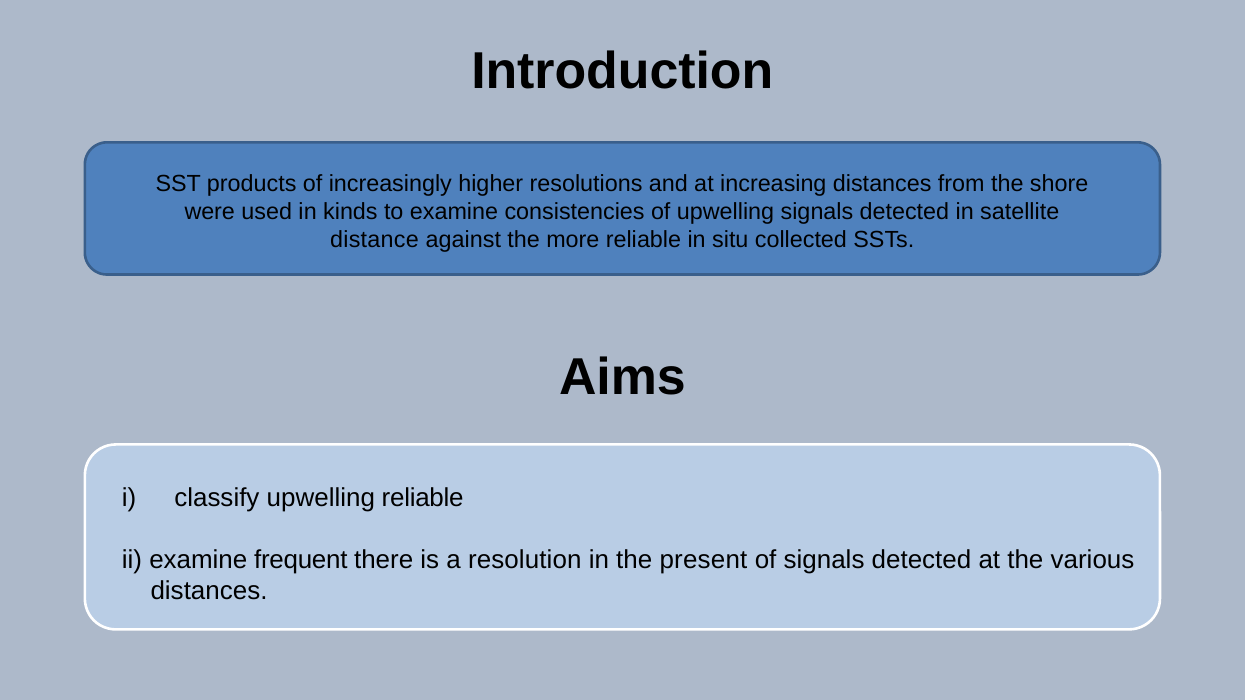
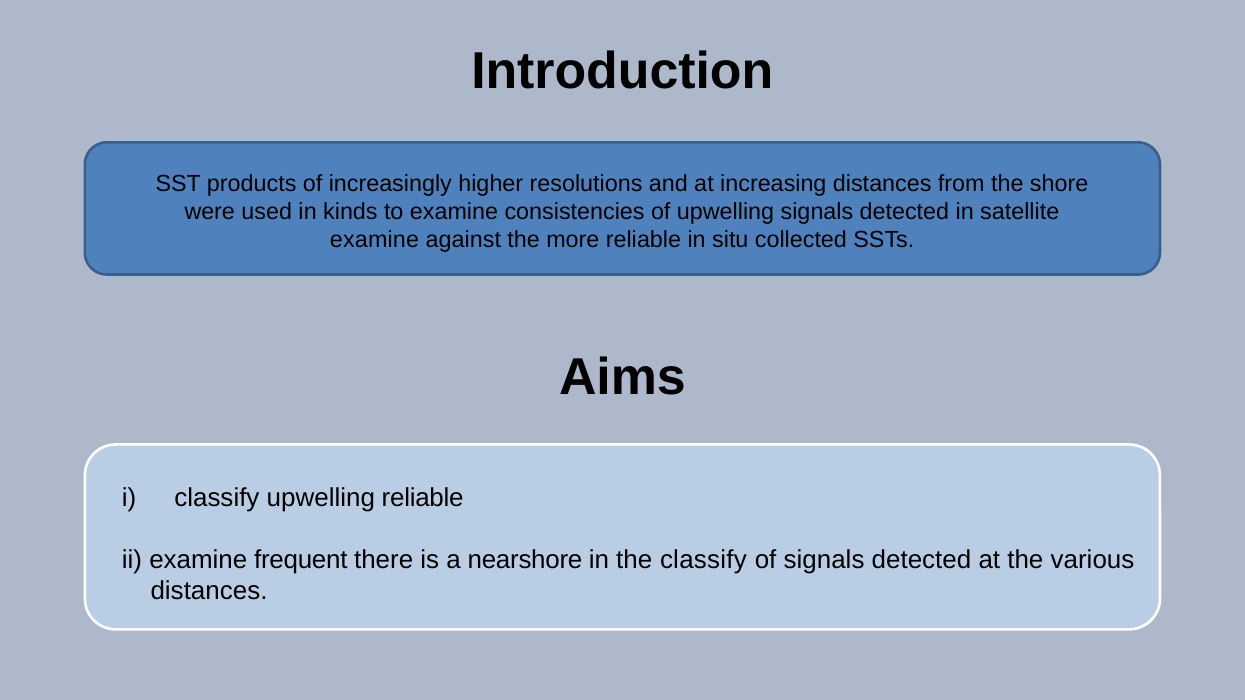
distance at (374, 240): distance -> examine
resolution: resolution -> nearshore
the present: present -> classify
